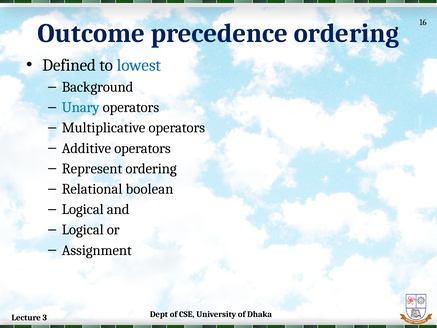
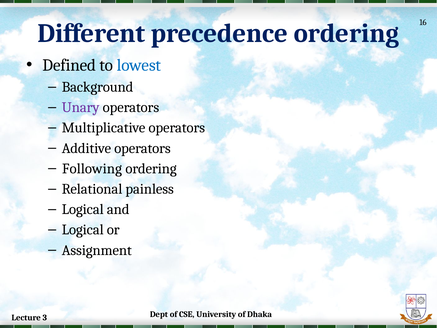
Outcome: Outcome -> Different
Unary colour: blue -> purple
Represent: Represent -> Following
boolean: boolean -> painless
